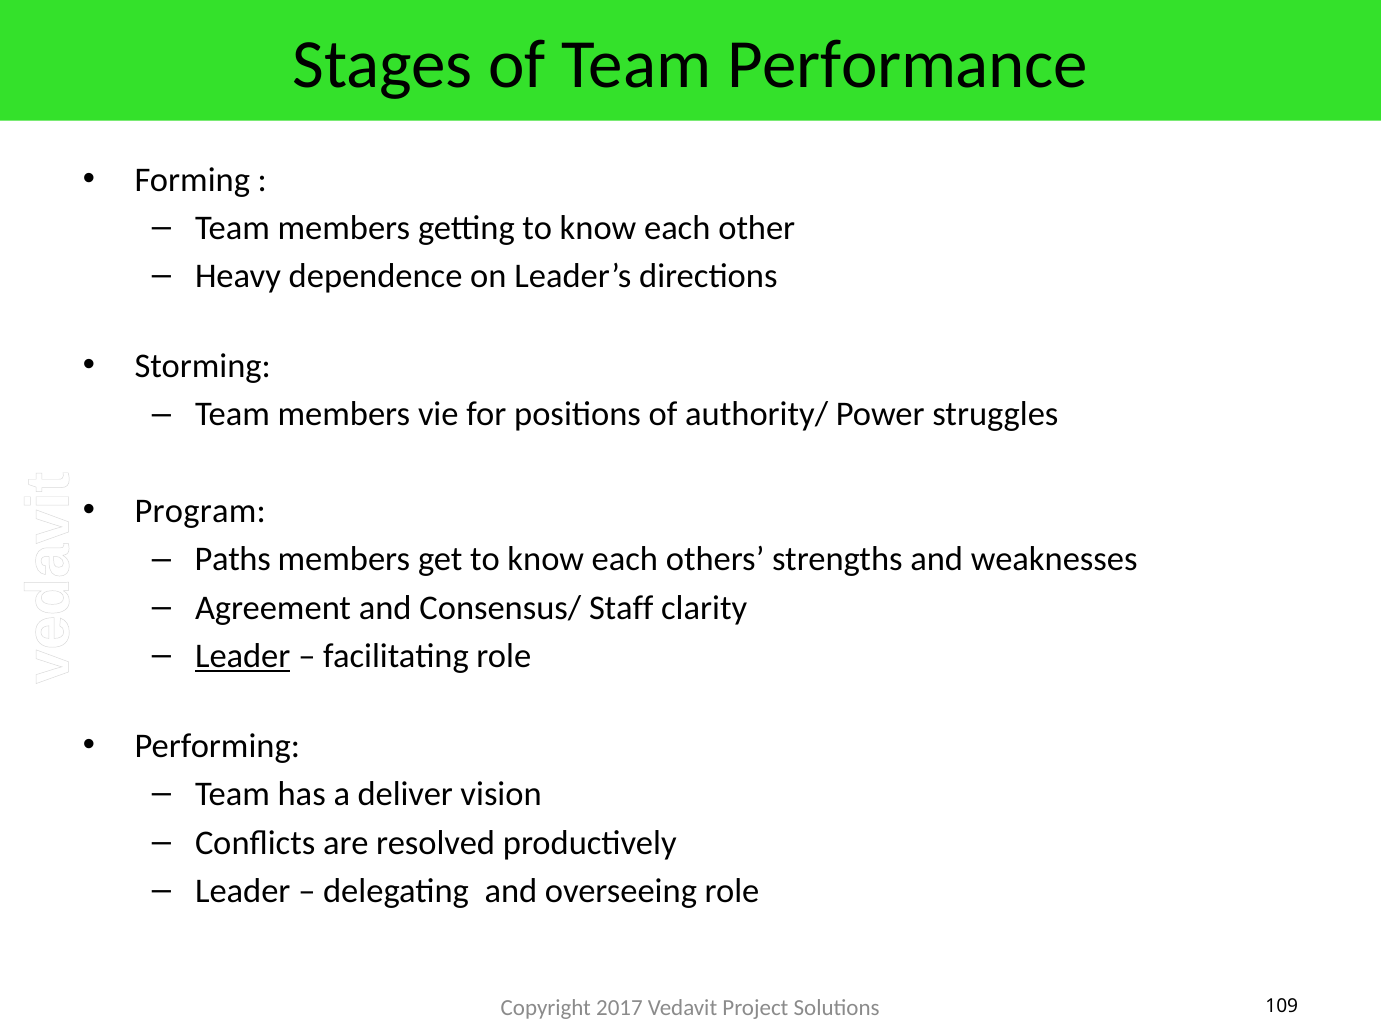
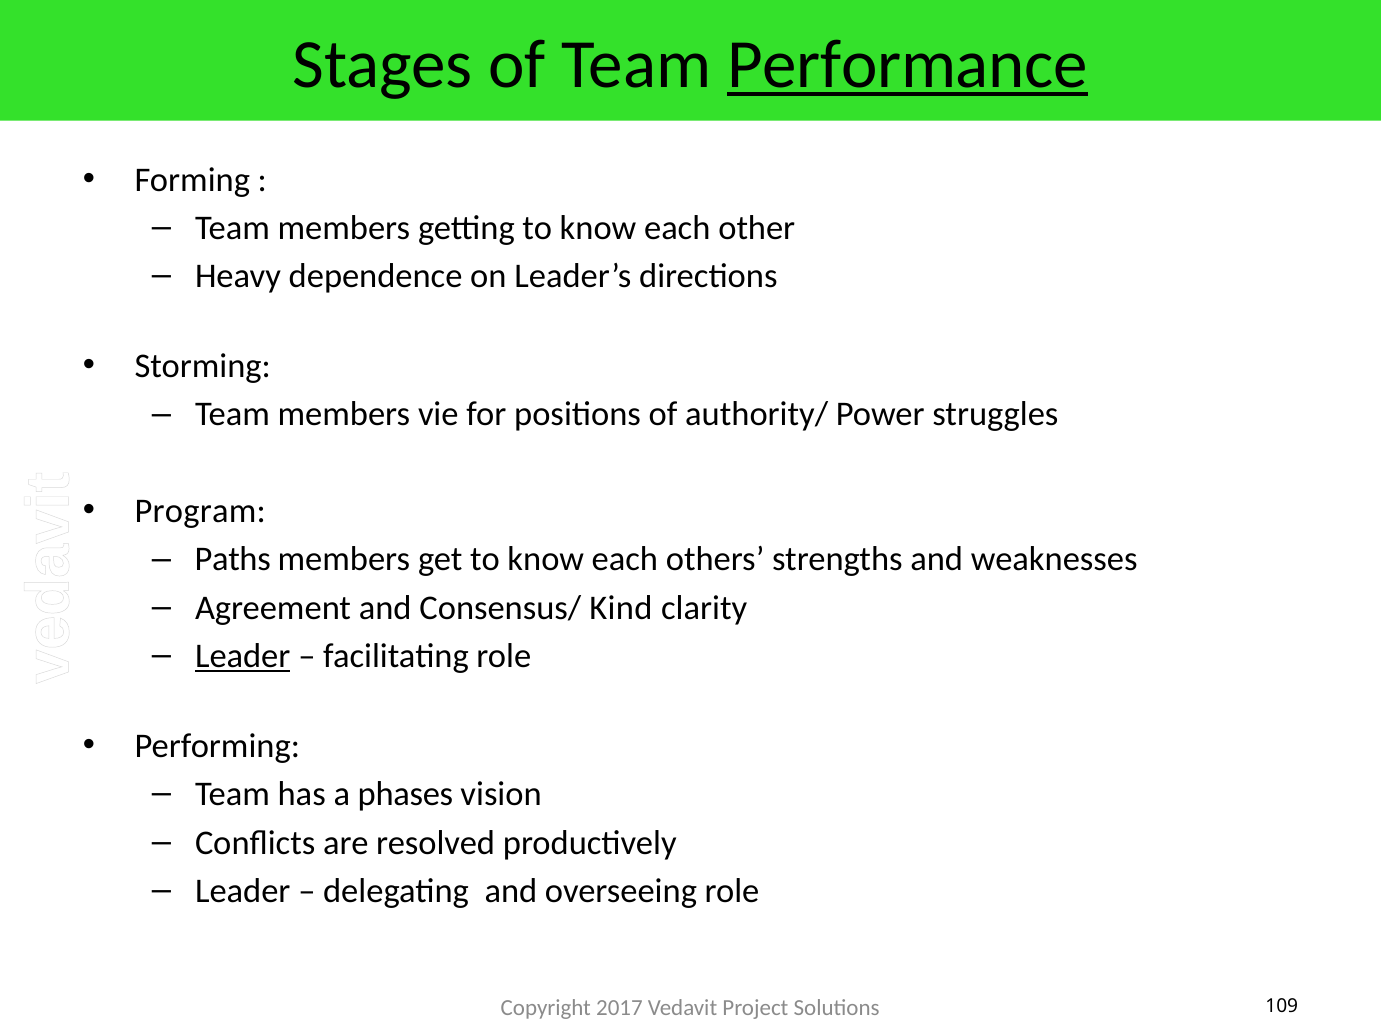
Performance underline: none -> present
Staff: Staff -> Kind
deliver: deliver -> phases
